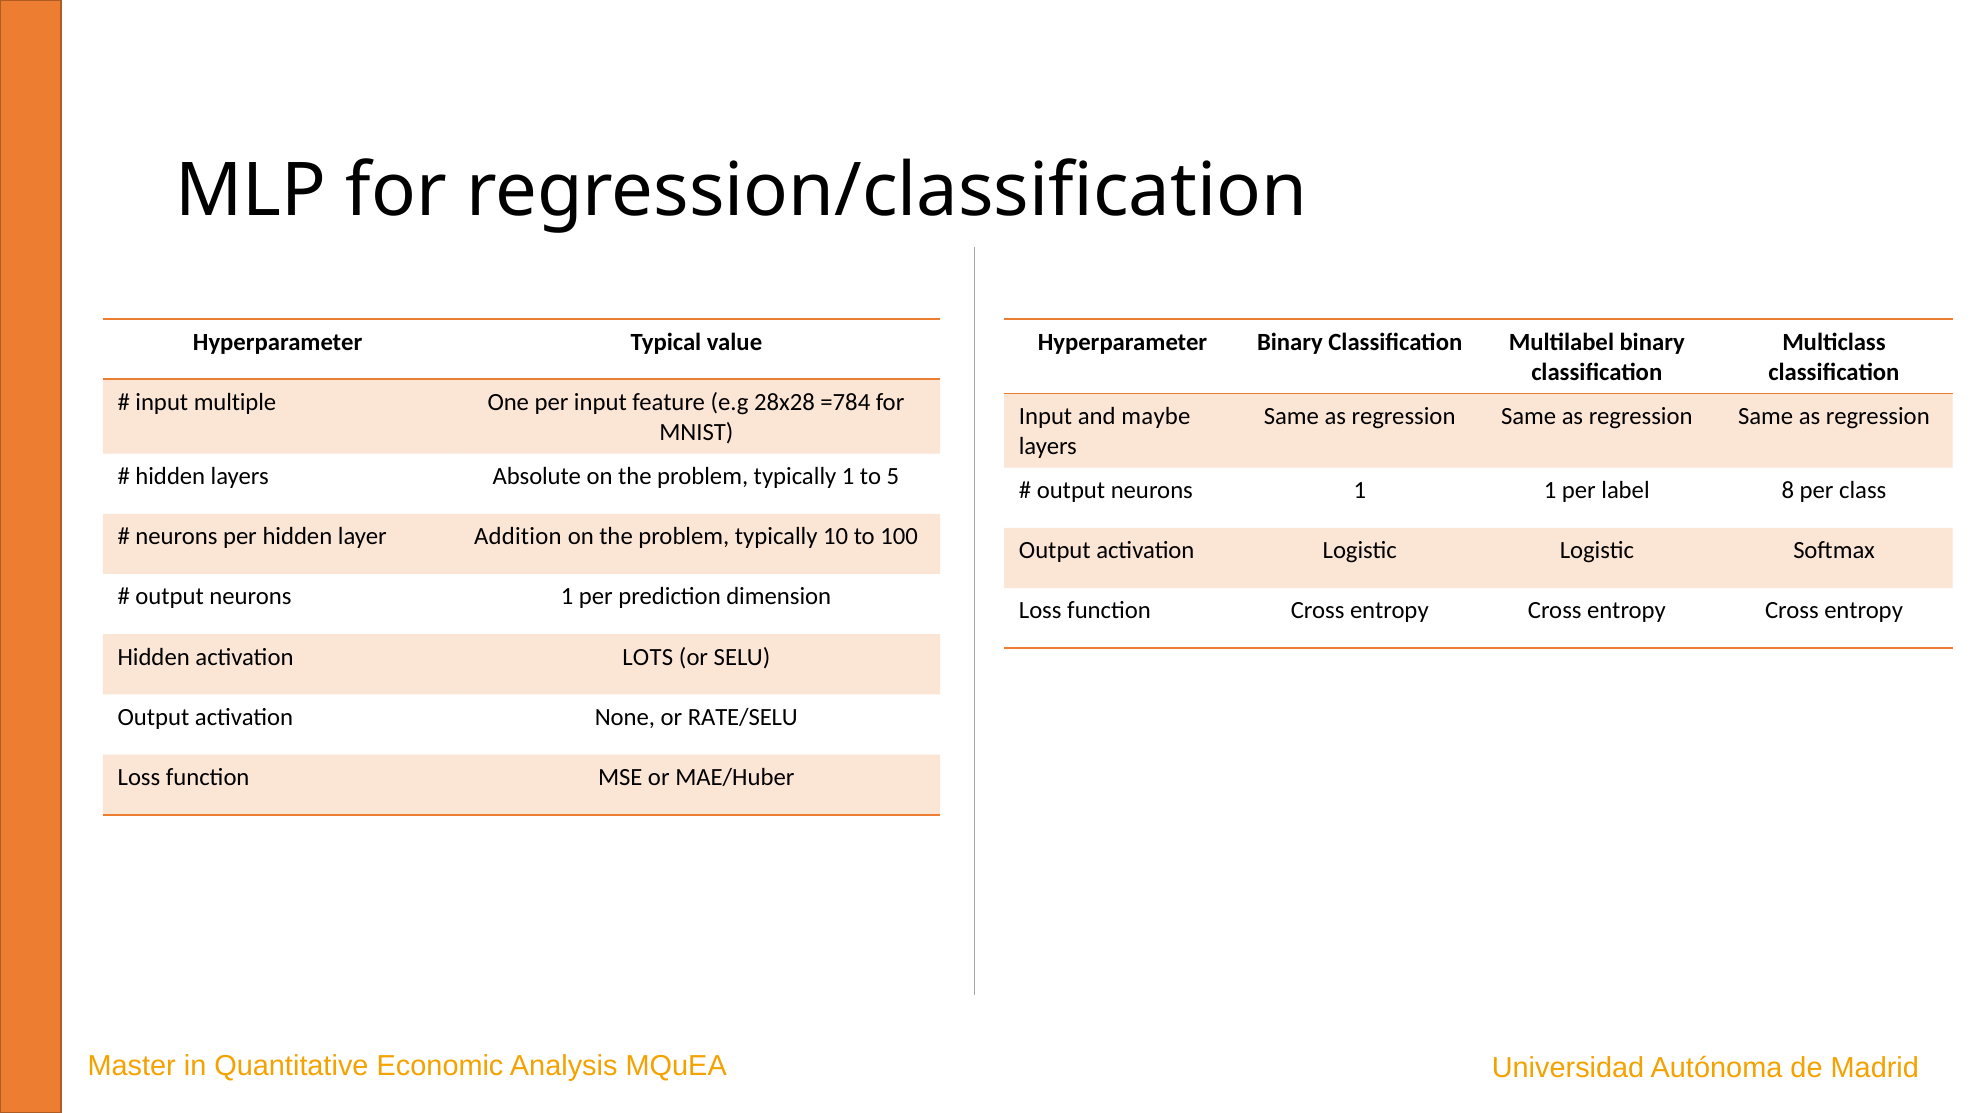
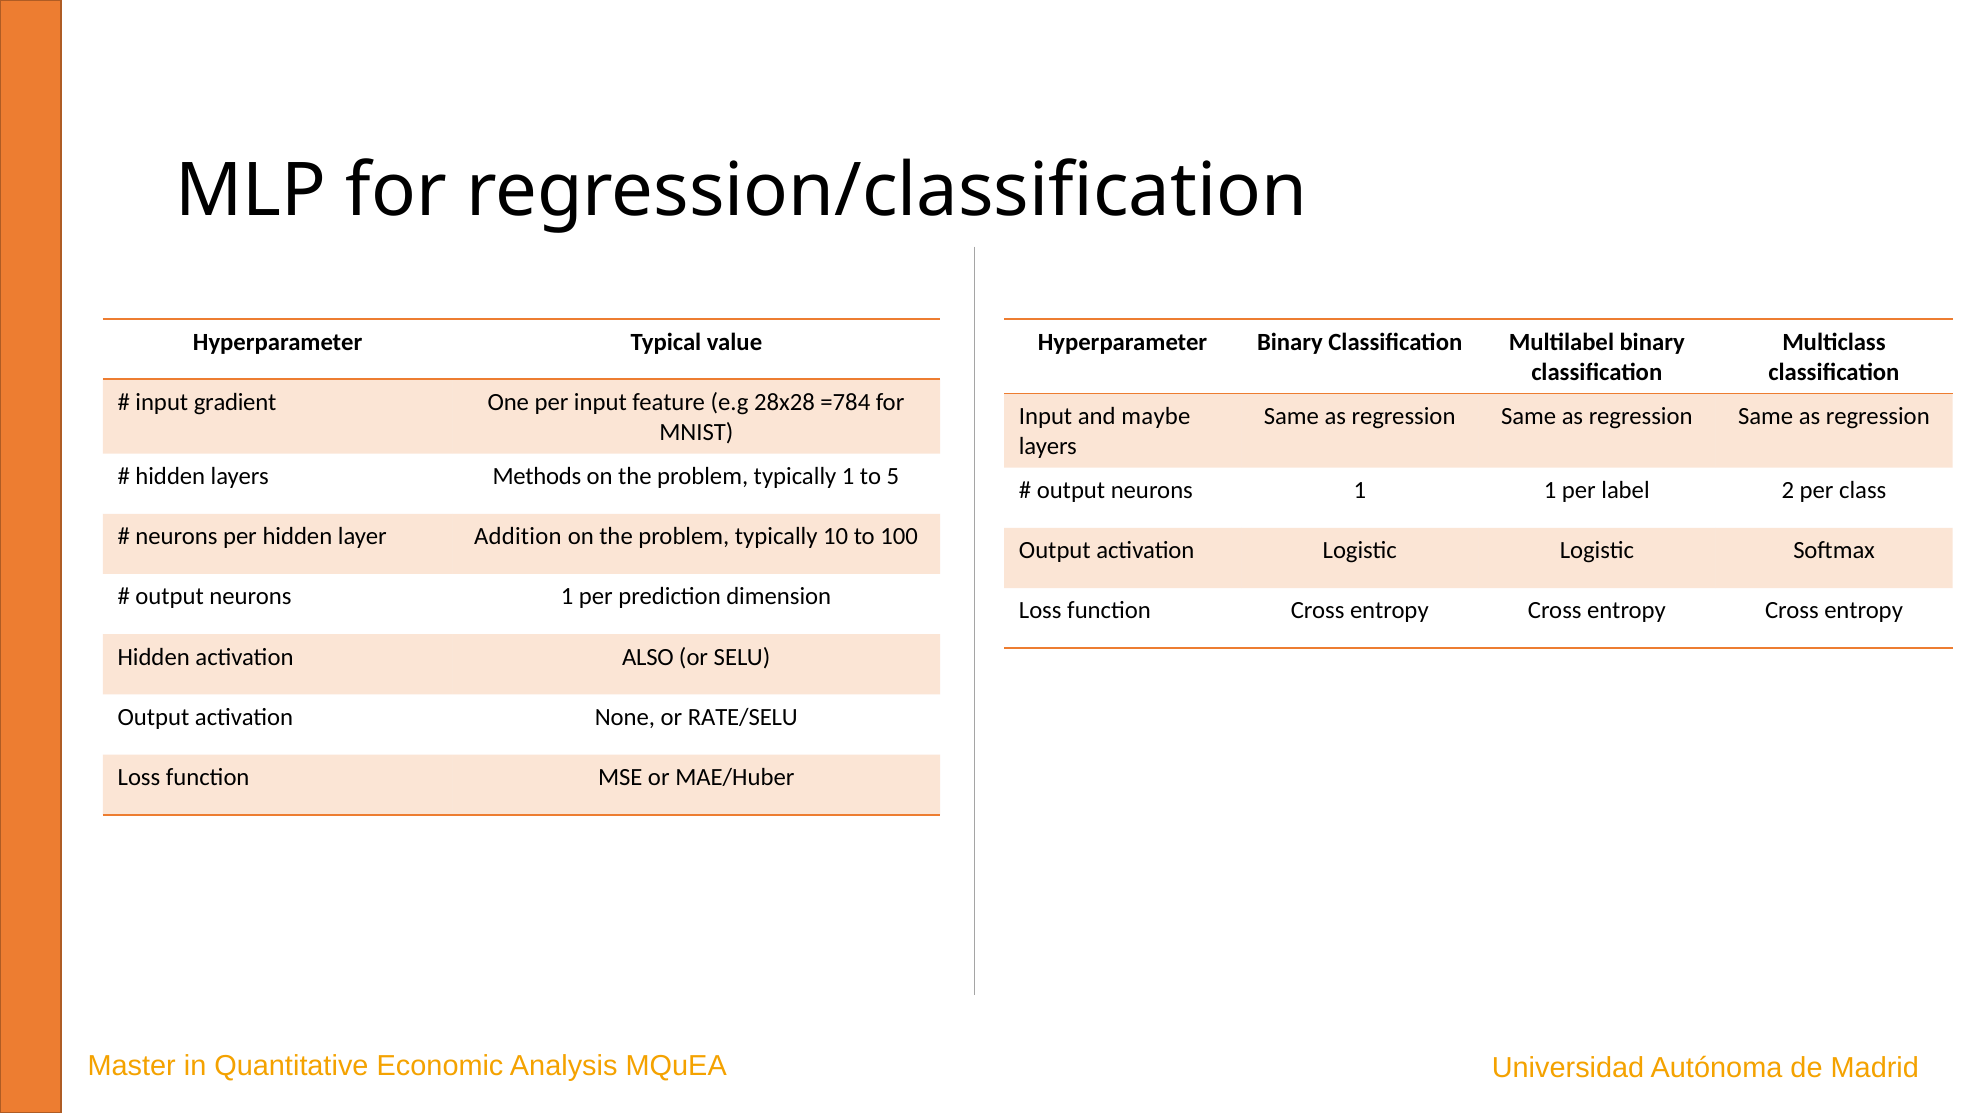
multiple: multiple -> gradient
Absolute: Absolute -> Methods
8: 8 -> 2
LOTS: LOTS -> ALSO
